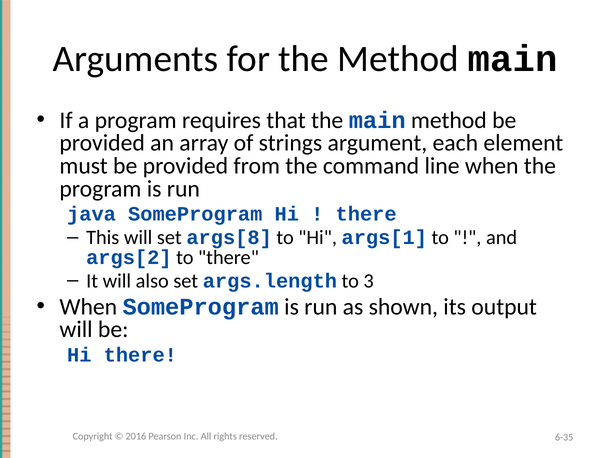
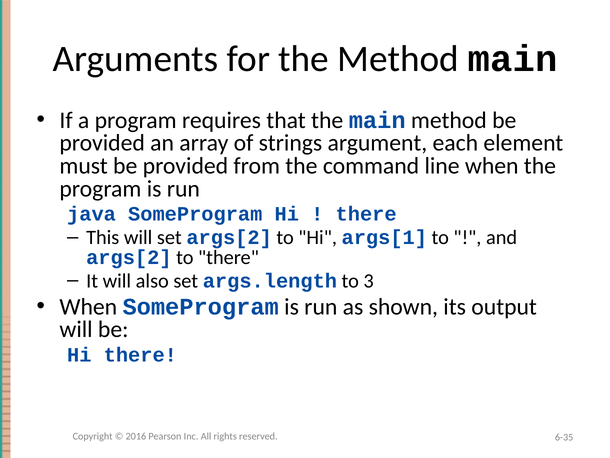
set args[8: args[8 -> args[2
